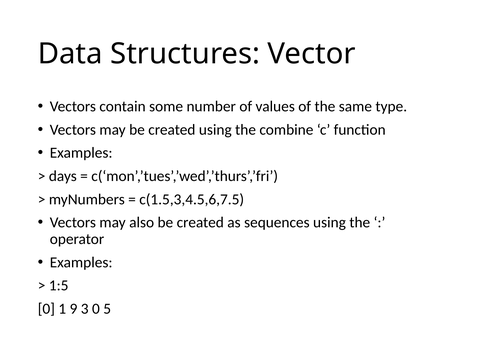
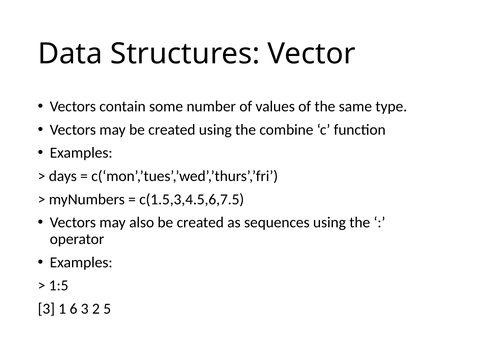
0 at (46, 309): 0 -> 3
9: 9 -> 6
3 0: 0 -> 2
